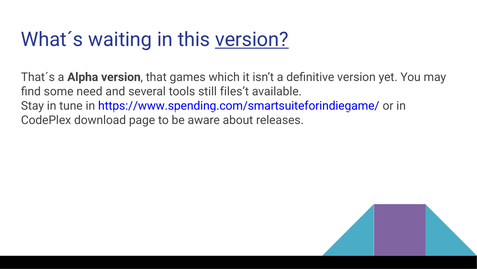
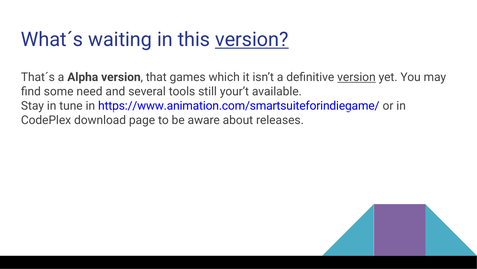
version at (356, 77) underline: none -> present
files’t: files’t -> your’t
https://www.spending.com/smartsuiteforindiegame/: https://www.spending.com/smartsuiteforindiegame/ -> https://www.animation.com/smartsuiteforindiegame/
